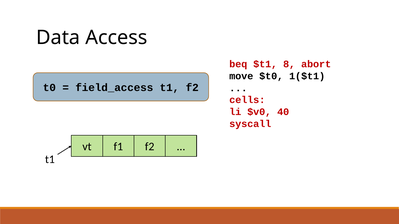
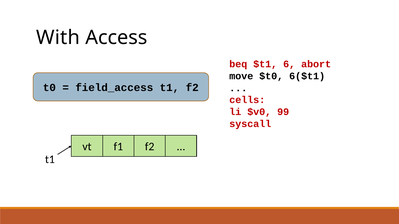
Data: Data -> With
8: 8 -> 6
1($t1: 1($t1 -> 6($t1
40: 40 -> 99
